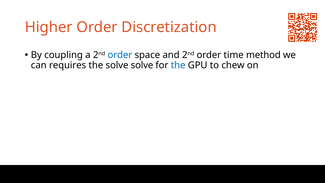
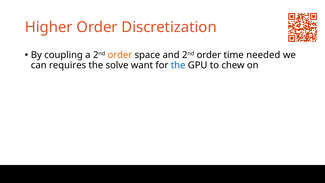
order at (120, 55) colour: blue -> orange
method: method -> needed
solve solve: solve -> want
